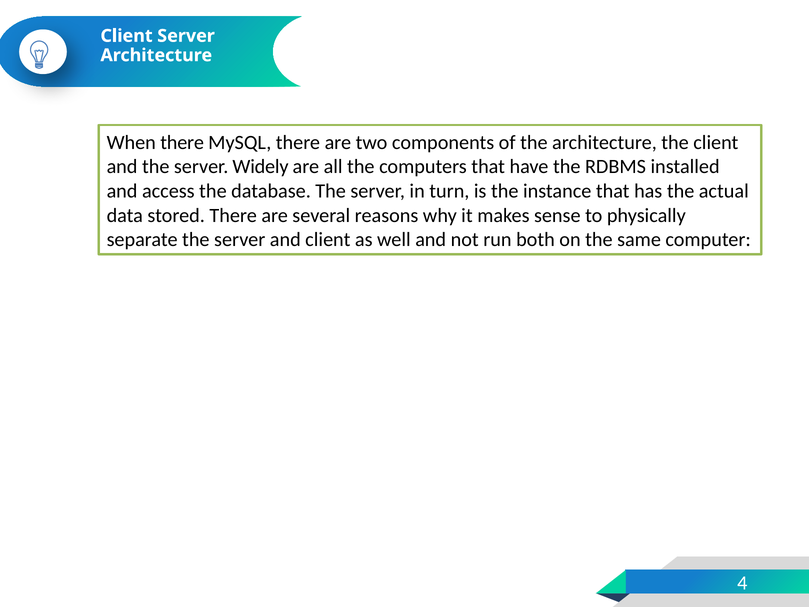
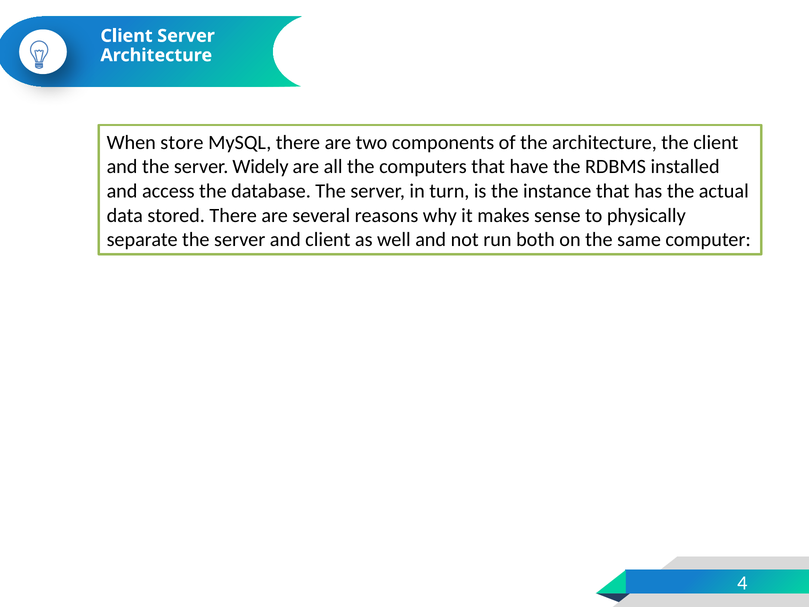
When there: there -> store
